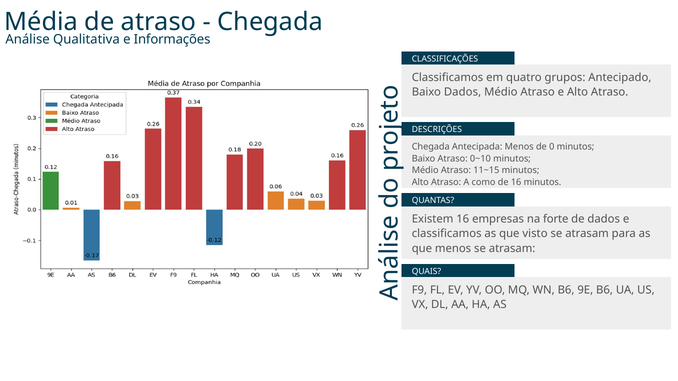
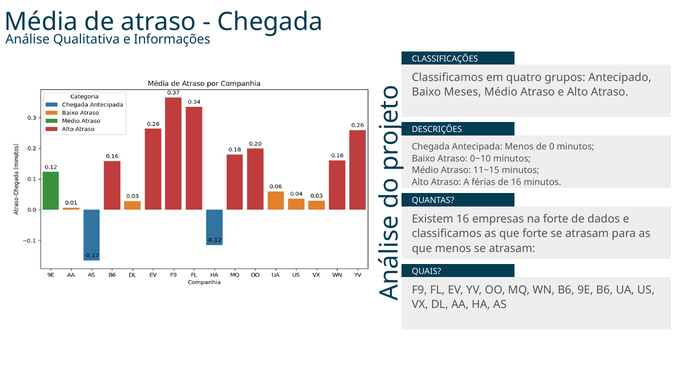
Baixo Dados: Dados -> Meses
como: como -> férias
que visto: visto -> forte
